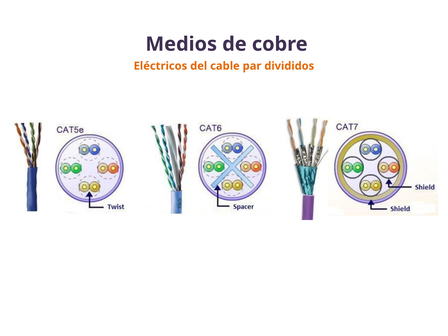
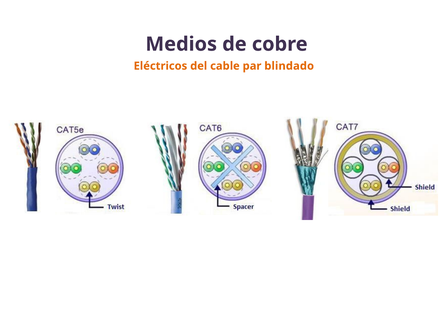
divididos: divididos -> blindado
